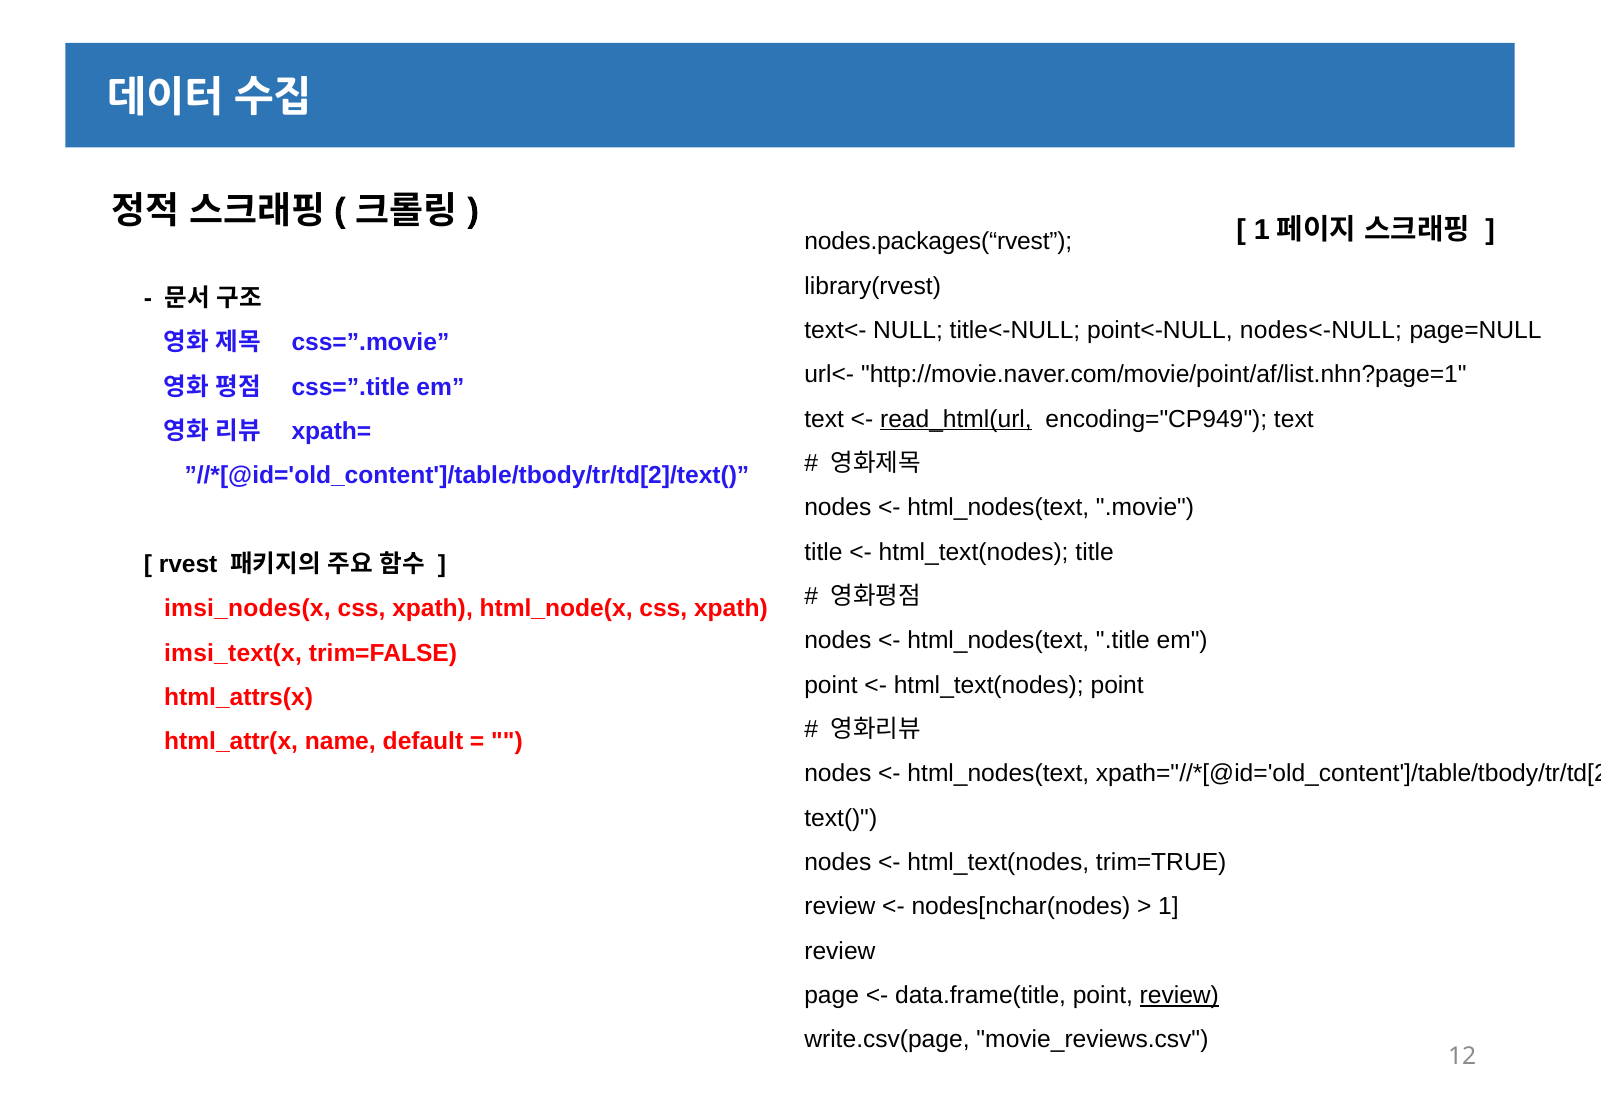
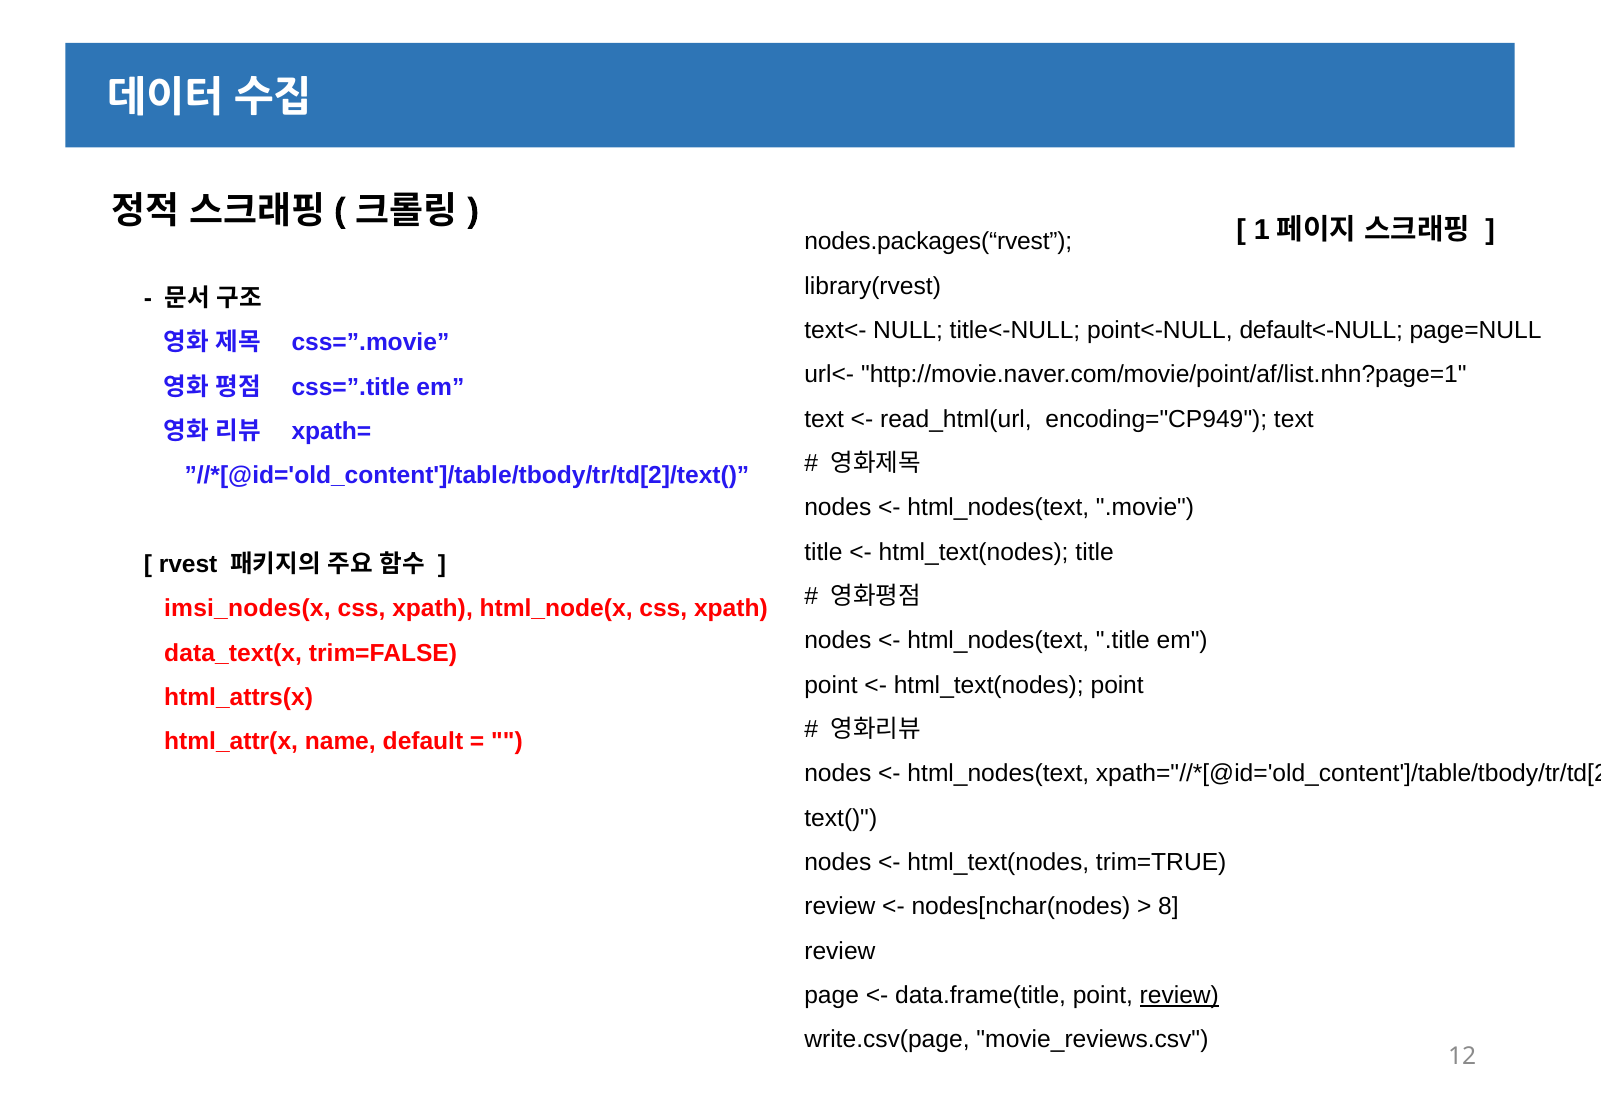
nodes<-NULL: nodes<-NULL -> default<-NULL
read_html(url underline: present -> none
imsi_text(x: imsi_text(x -> data_text(x
1: 1 -> 8
